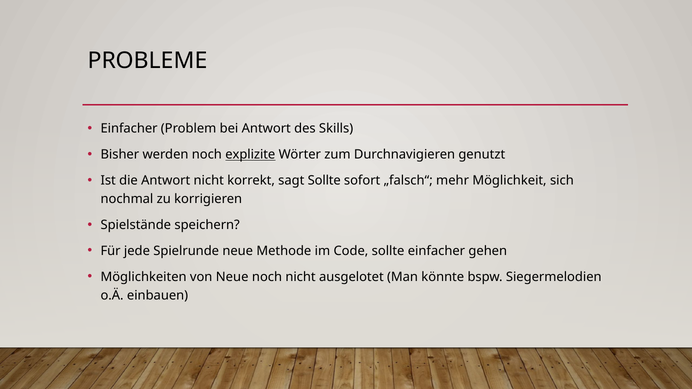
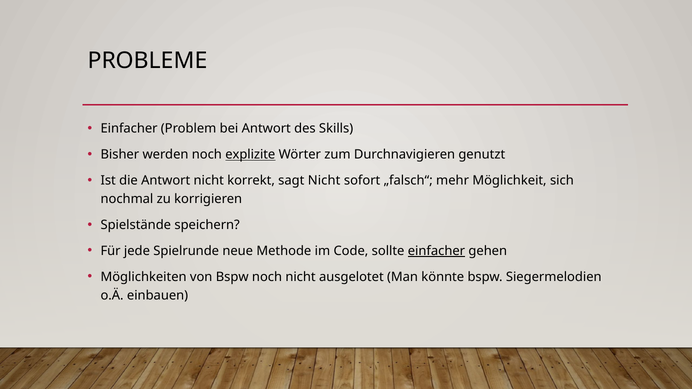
sagt Sollte: Sollte -> Nicht
einfacher at (436, 251) underline: none -> present
von Neue: Neue -> Bspw
